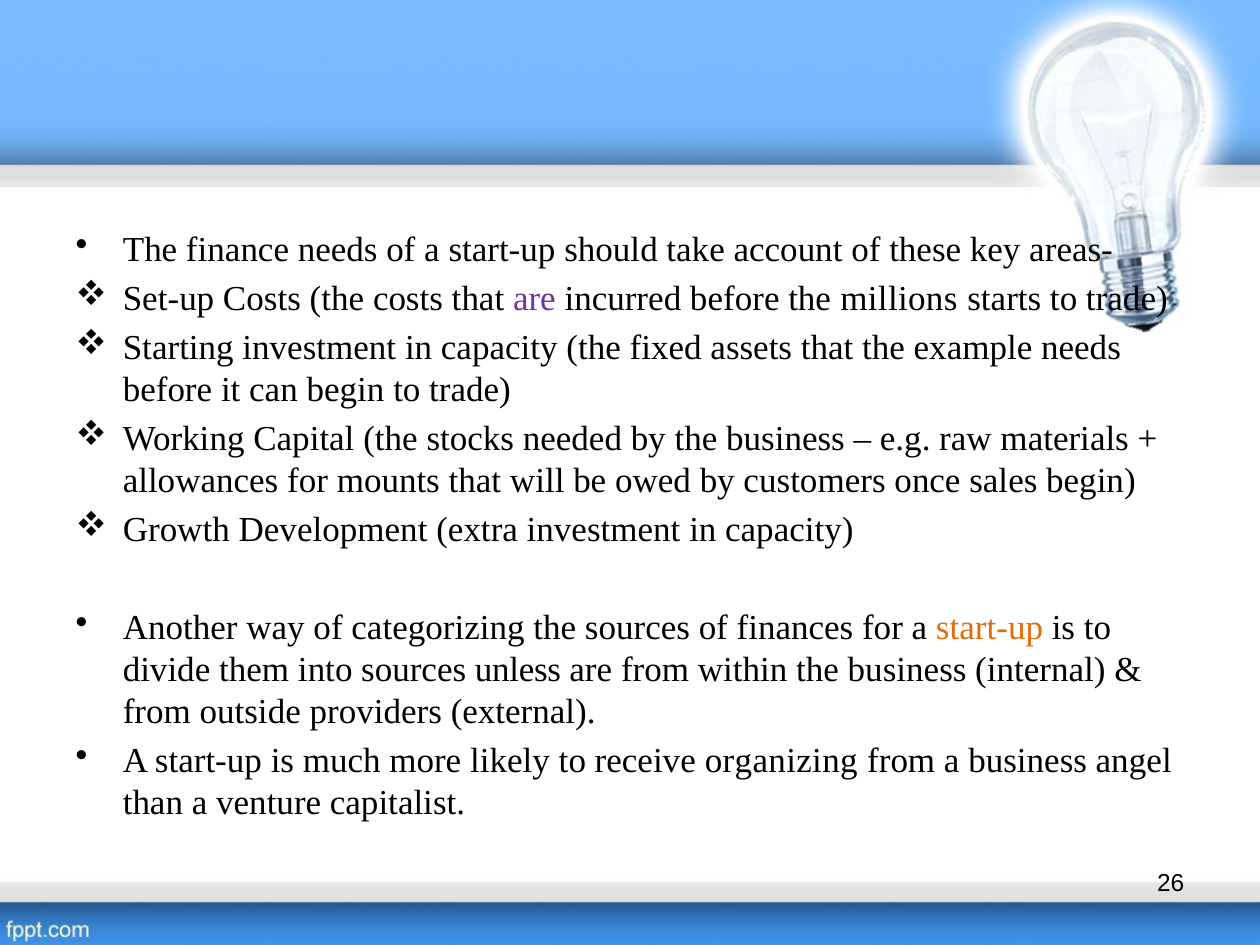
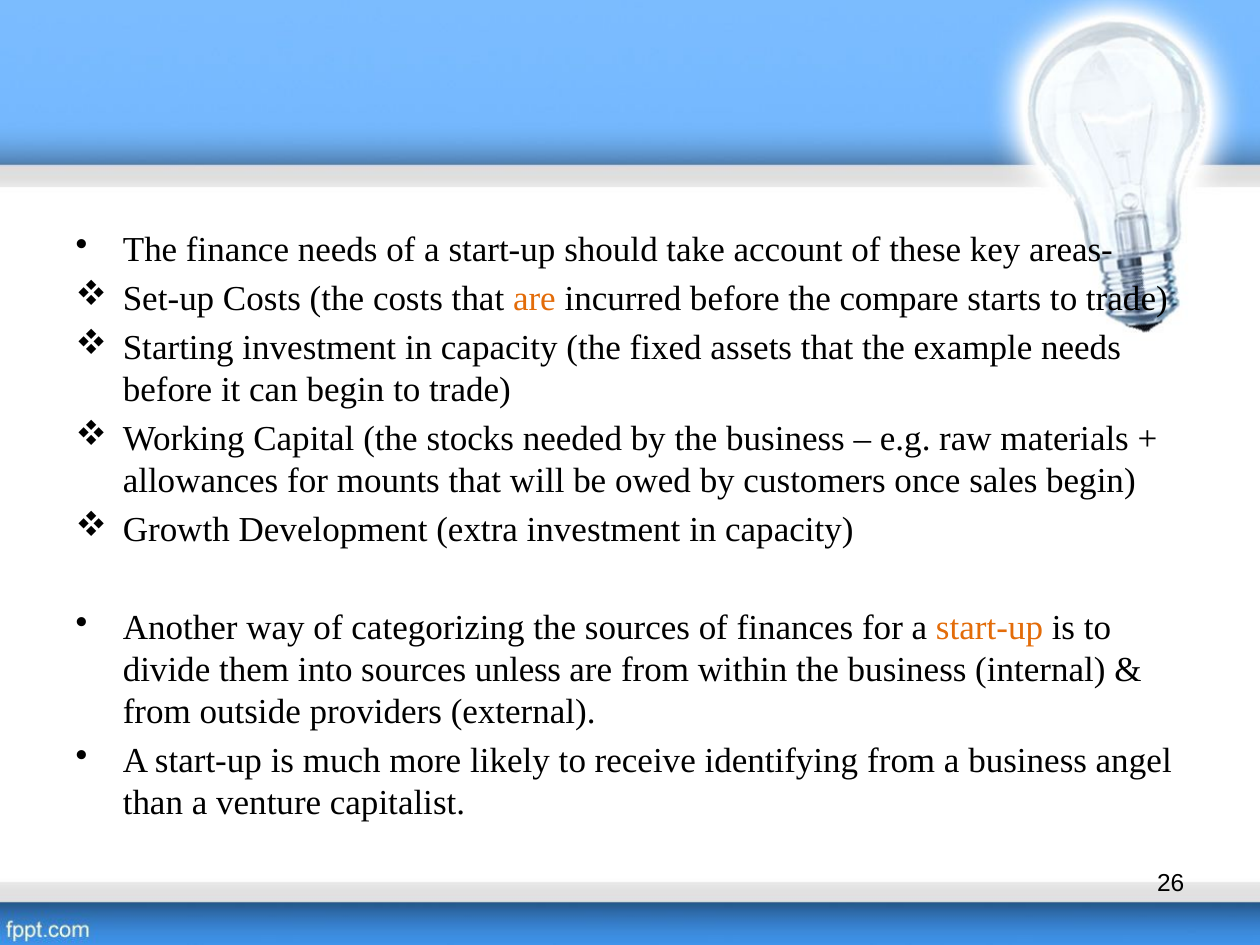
are at (534, 299) colour: purple -> orange
millions: millions -> compare
organizing: organizing -> identifying
